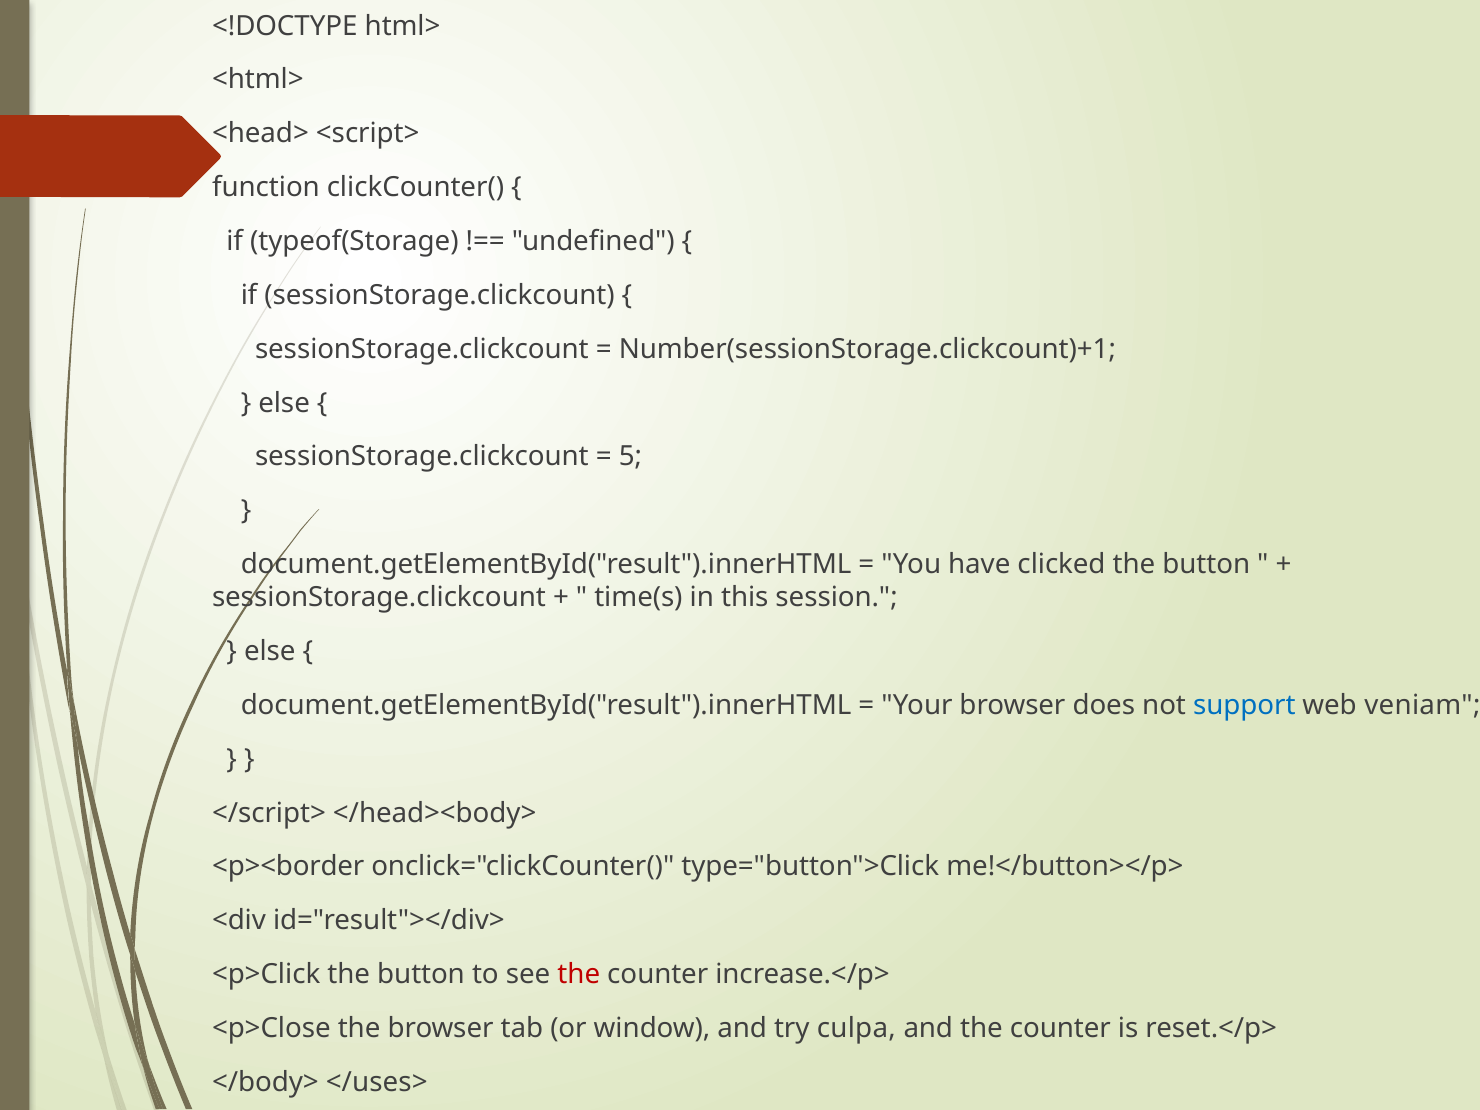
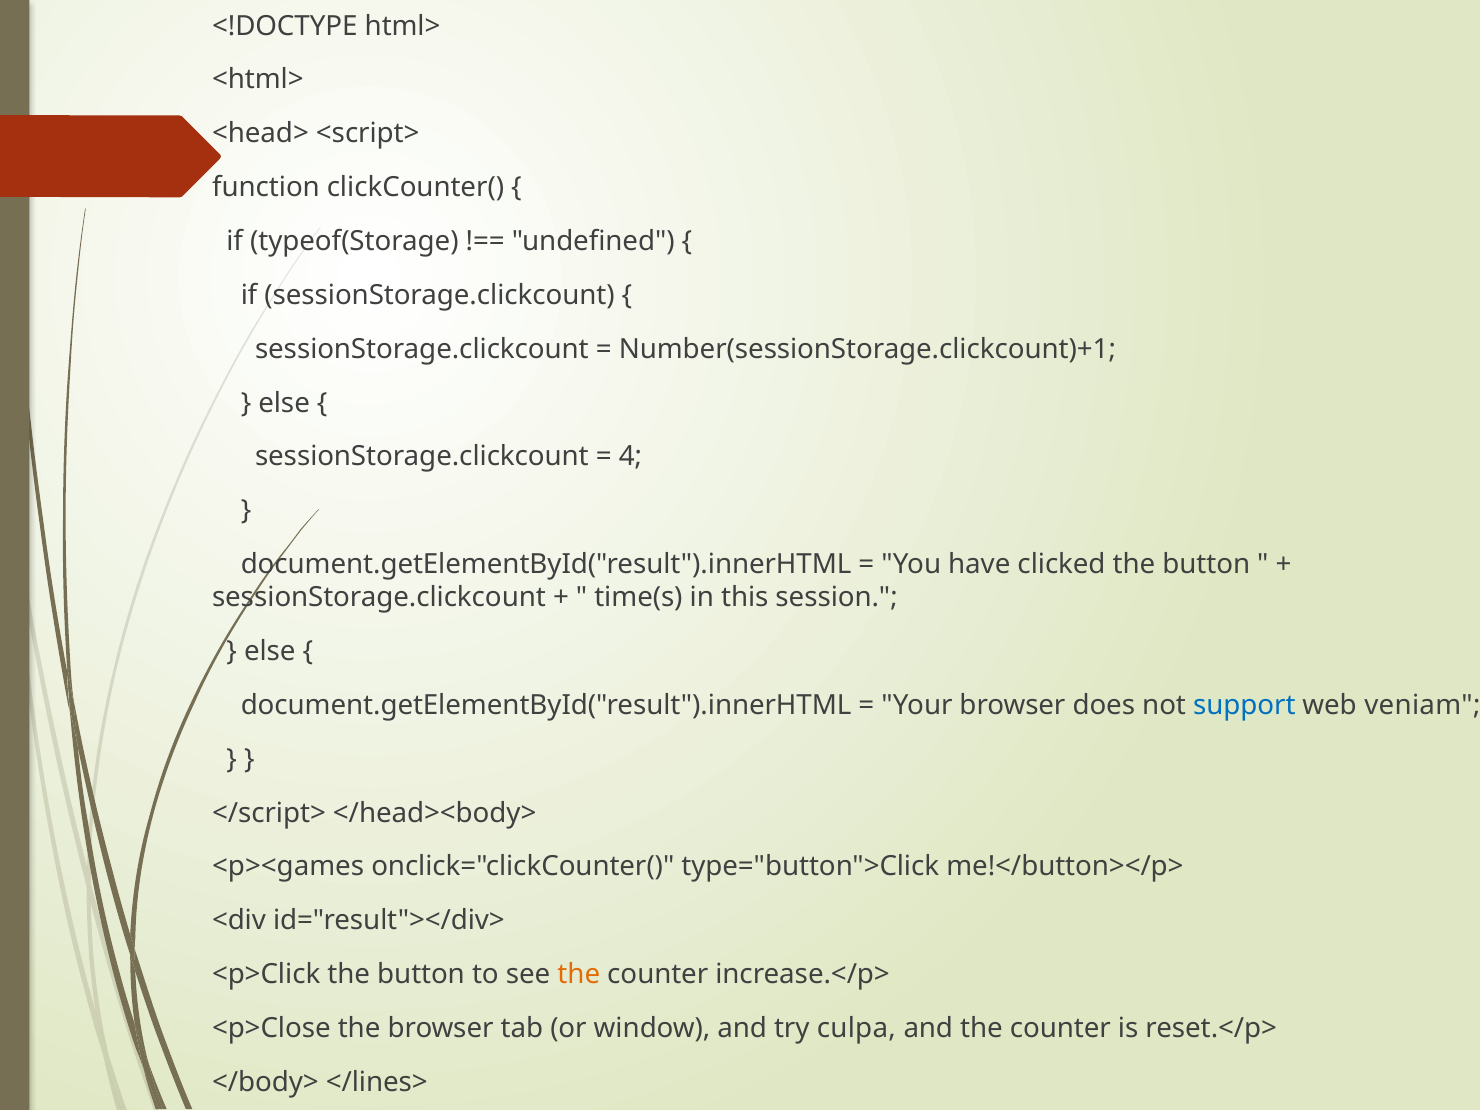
5: 5 -> 4
<p><border: <p><border -> <p><games
the at (579, 975) colour: red -> orange
</uses>: </uses> -> </lines>
